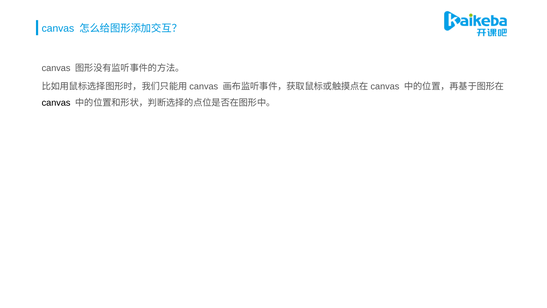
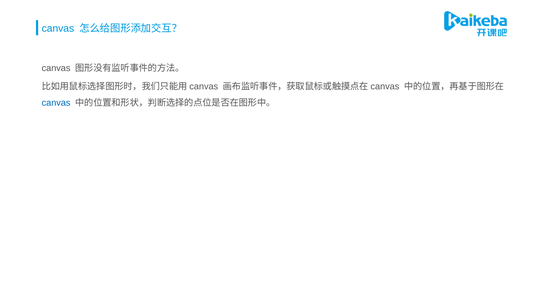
canvas at (56, 103) colour: black -> blue
